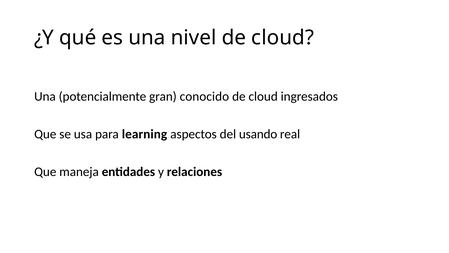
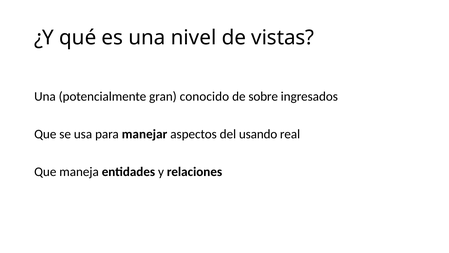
cloud at (283, 38): cloud -> vistas
cloud at (263, 96): cloud -> sobre
learning: learning -> manejar
